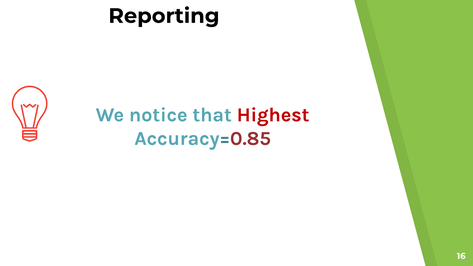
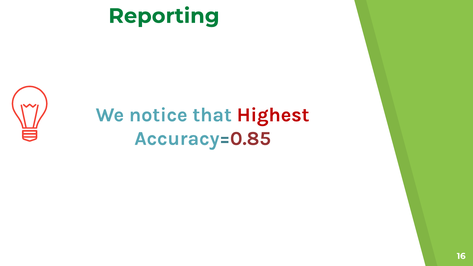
Reporting colour: black -> green
